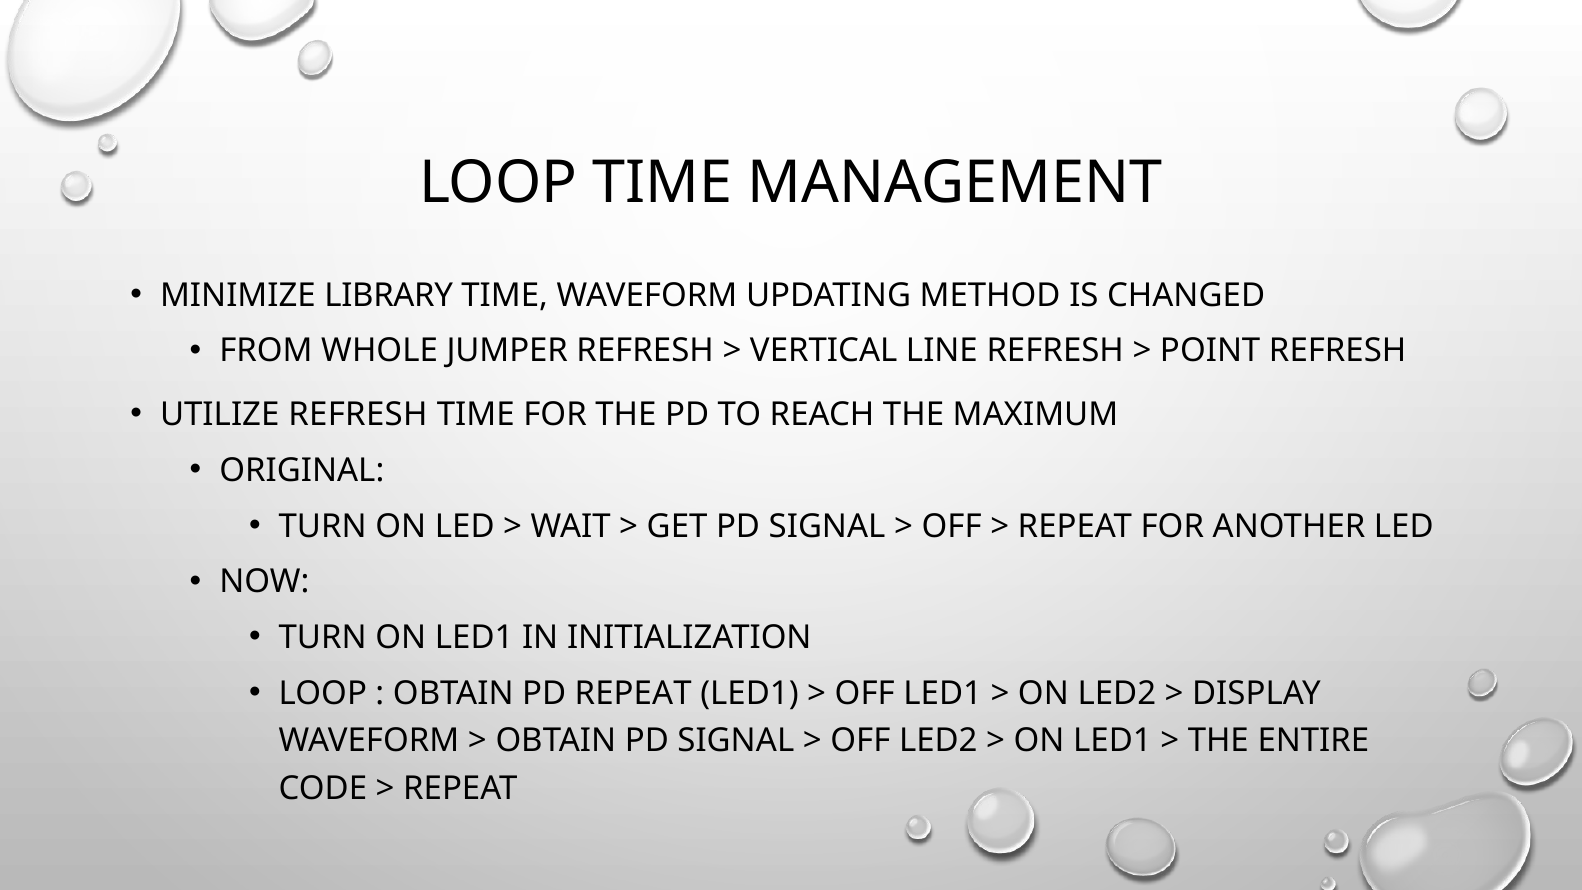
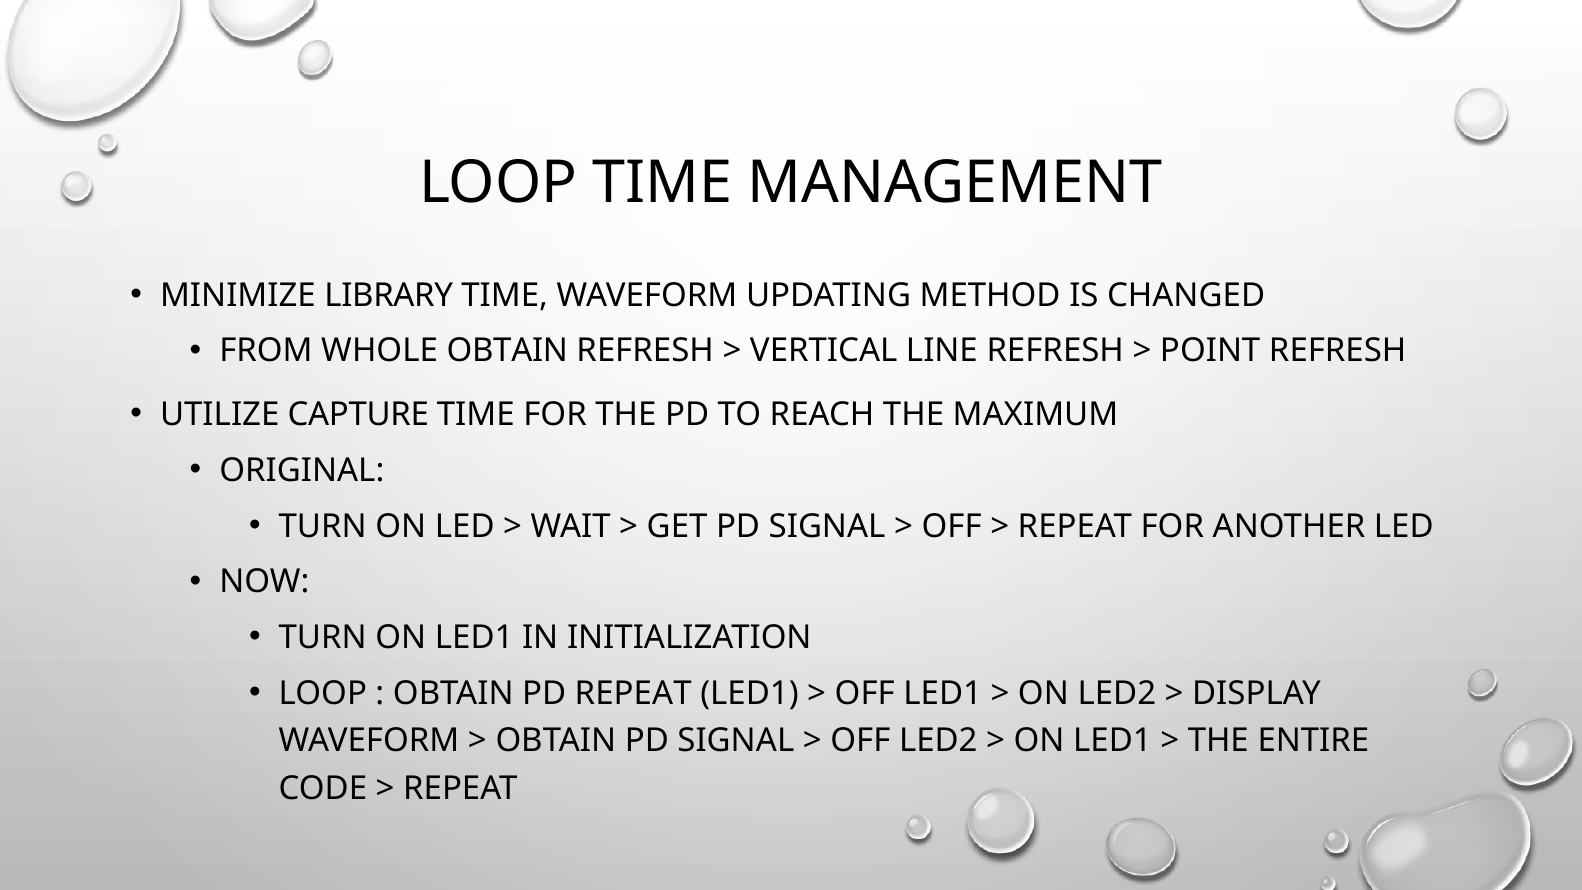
WHOLE JUMPER: JUMPER -> OBTAIN
UTILIZE REFRESH: REFRESH -> CAPTURE
